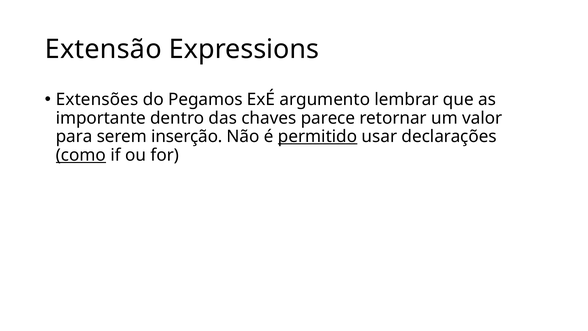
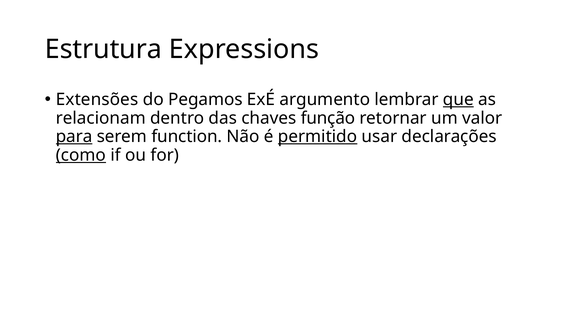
Extensão: Extensão -> Estrutura
que underline: none -> present
importante: importante -> relacionam
parece: parece -> função
para underline: none -> present
inserção: inserção -> function
